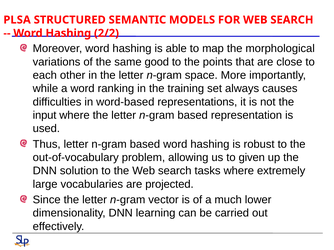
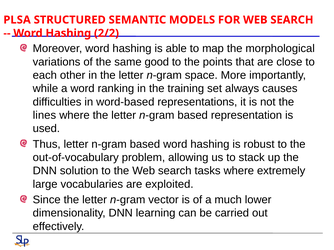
input: input -> lines
given: given -> stack
projected: projected -> exploited
